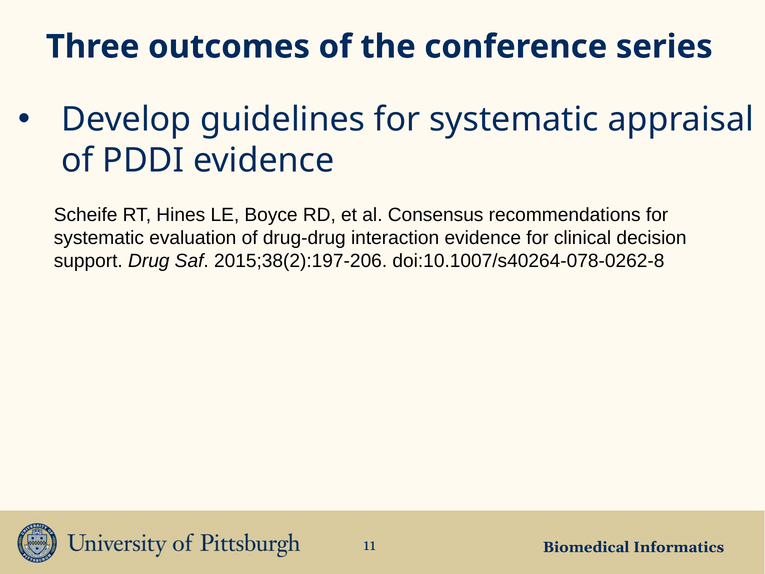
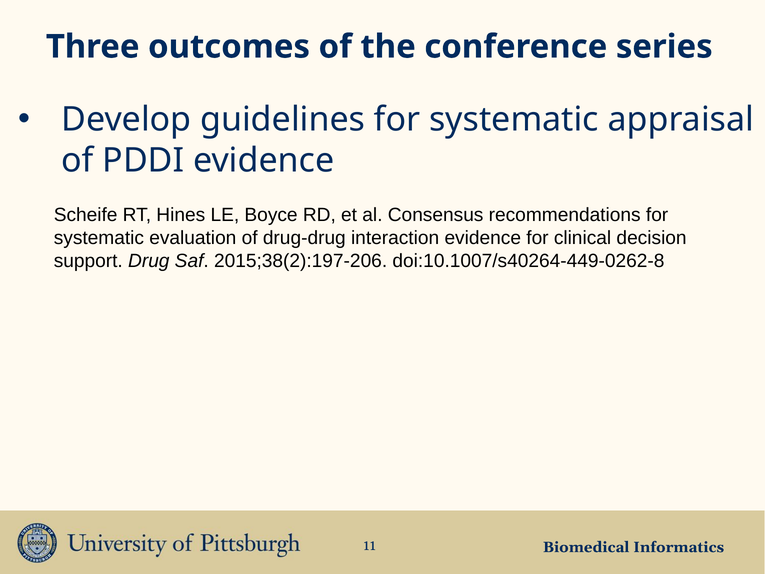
doi:10.1007/s40264-078-0262-8: doi:10.1007/s40264-078-0262-8 -> doi:10.1007/s40264-449-0262-8
